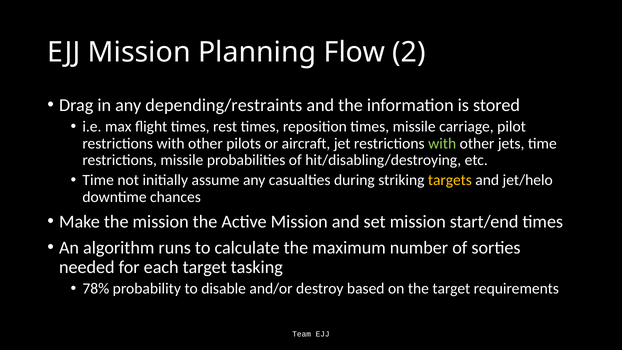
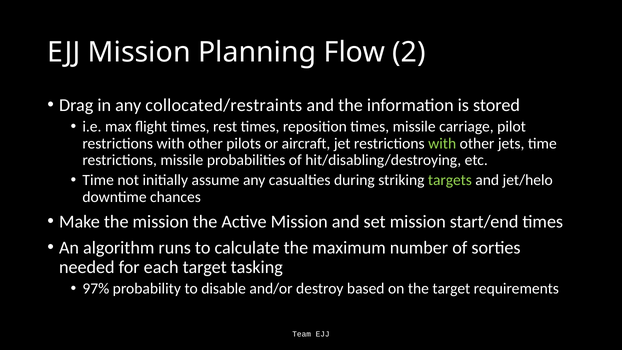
depending/restraints: depending/restraints -> collocated/restraints
targets colour: yellow -> light green
78%: 78% -> 97%
